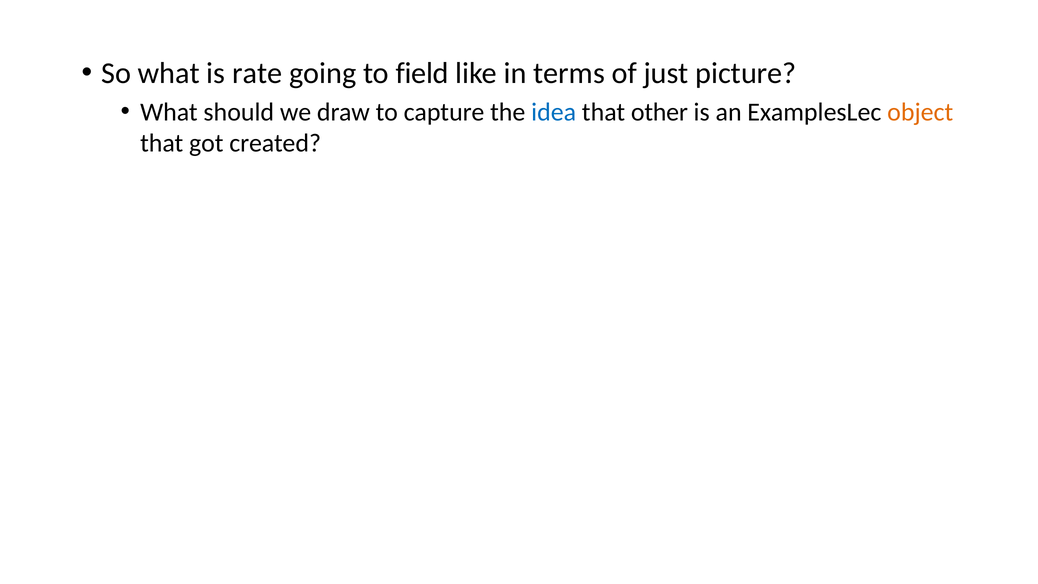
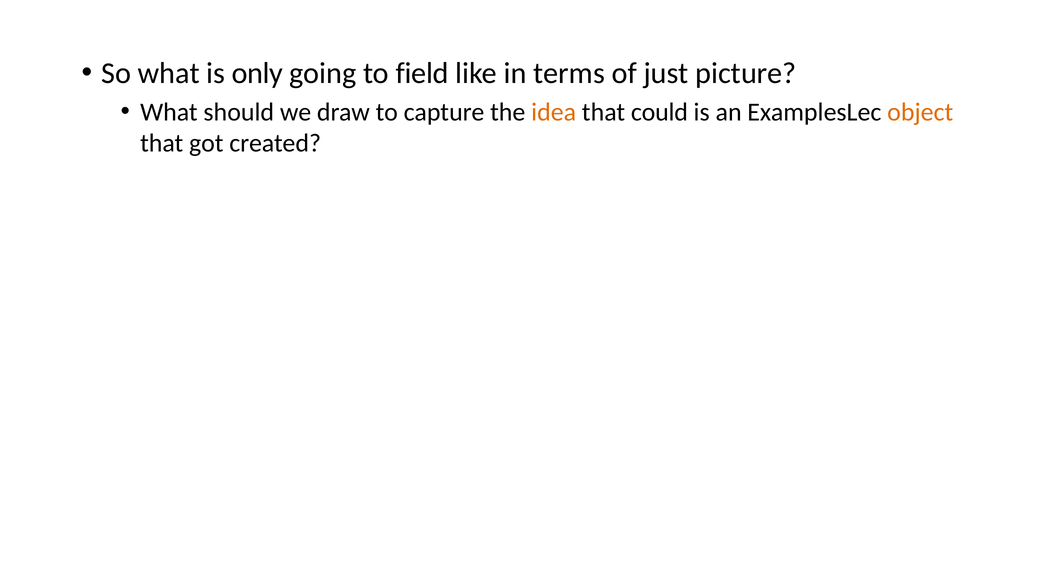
rate: rate -> only
idea colour: blue -> orange
other: other -> could
